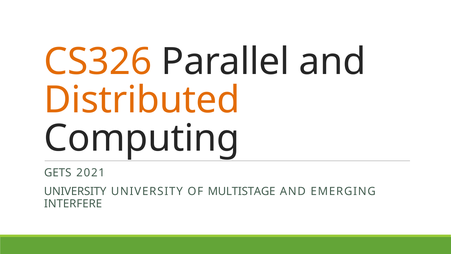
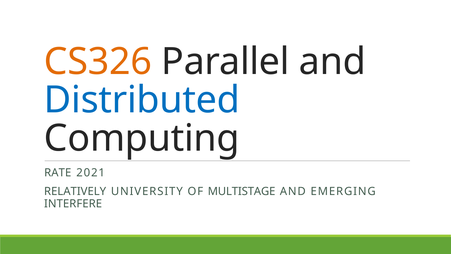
Distributed colour: orange -> blue
GETS: GETS -> RATE
UNIVERSITY at (75, 191): UNIVERSITY -> RELATIVELY
